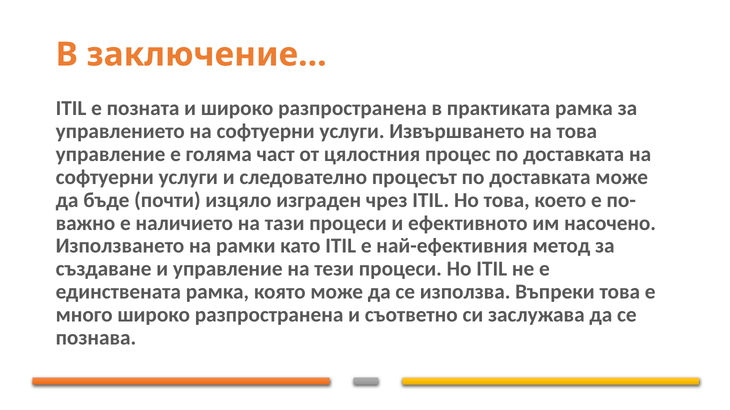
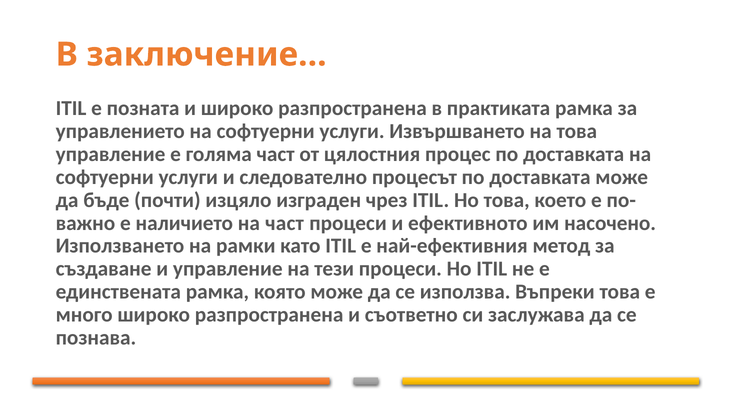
на тази: тази -> част
